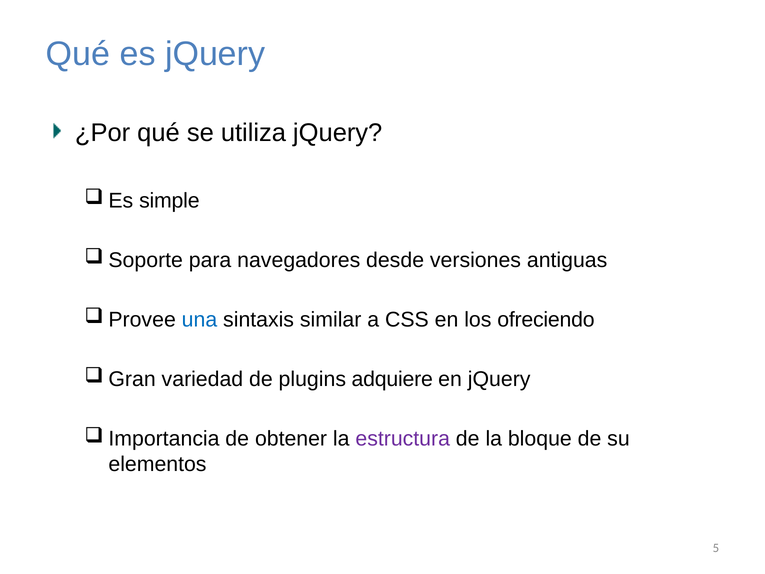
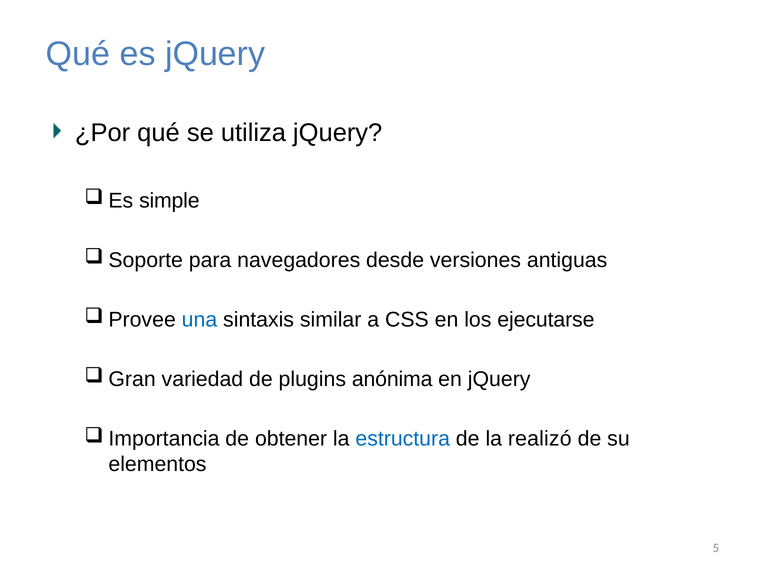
ofreciendo: ofreciendo -> ejecutarse
adquiere: adquiere -> anónima
estructura colour: purple -> blue
bloque: bloque -> realizó
